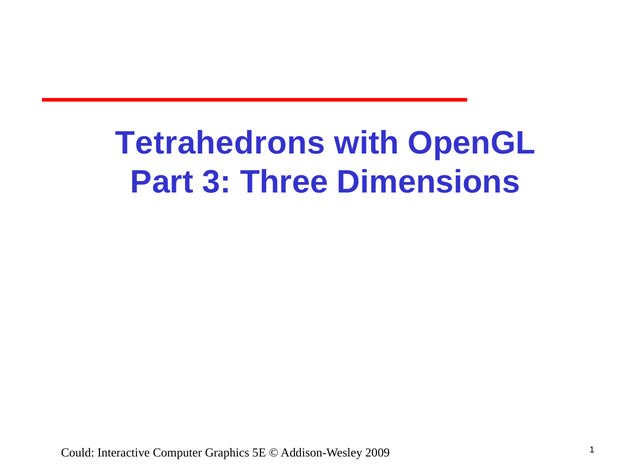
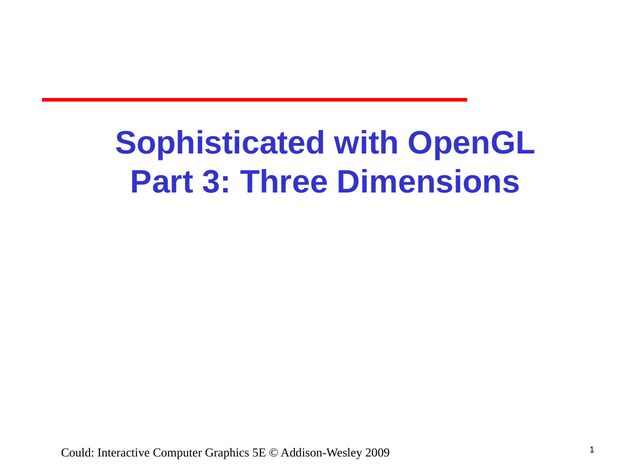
Tetrahedrons: Tetrahedrons -> Sophisticated
